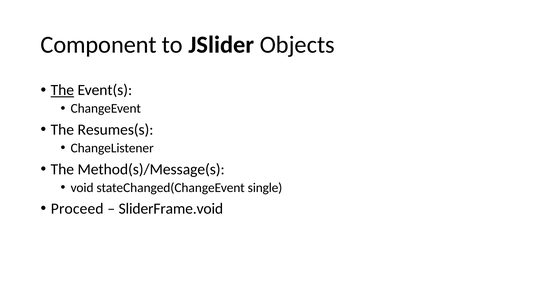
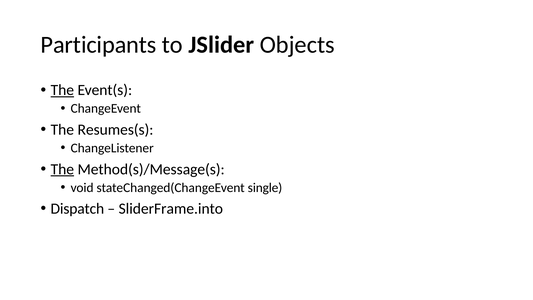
Component: Component -> Participants
The at (62, 169) underline: none -> present
Proceed: Proceed -> Dispatch
SliderFrame.void: SliderFrame.void -> SliderFrame.into
